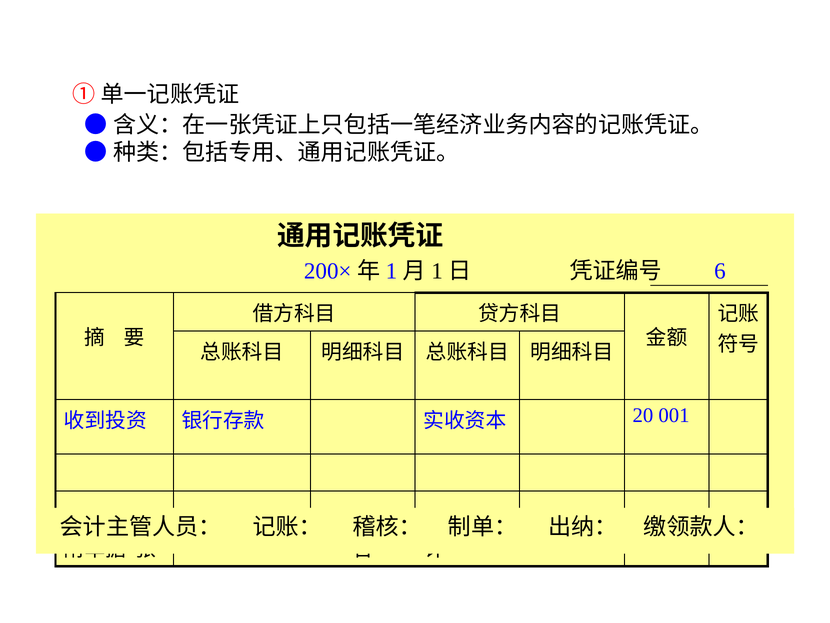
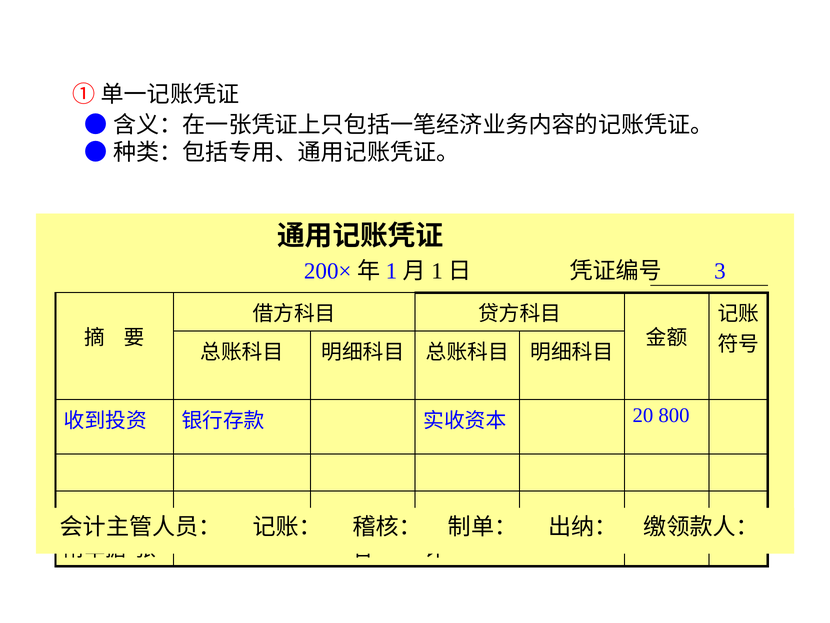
6: 6 -> 3
001: 001 -> 800
